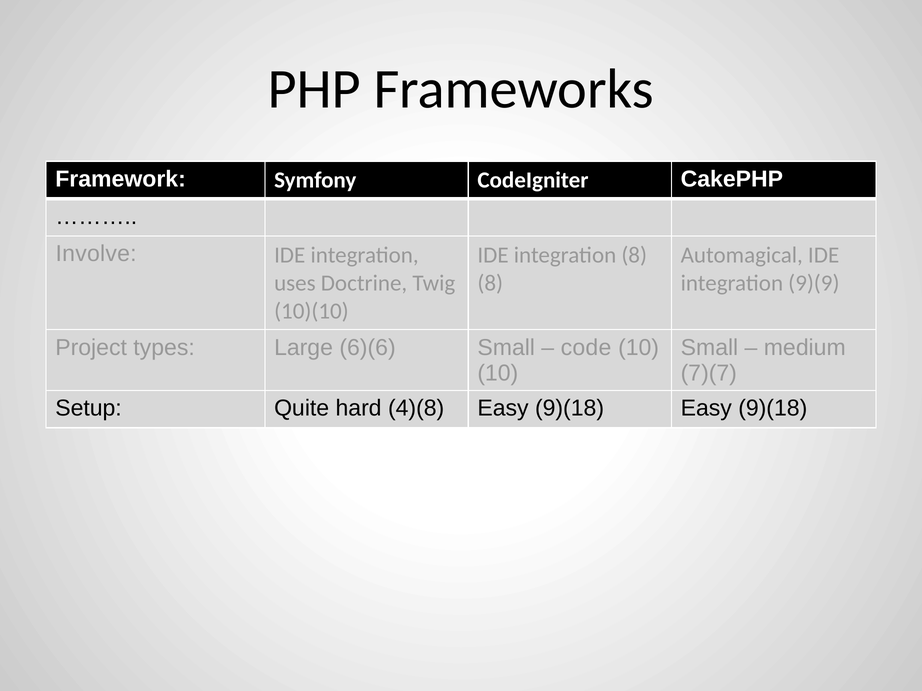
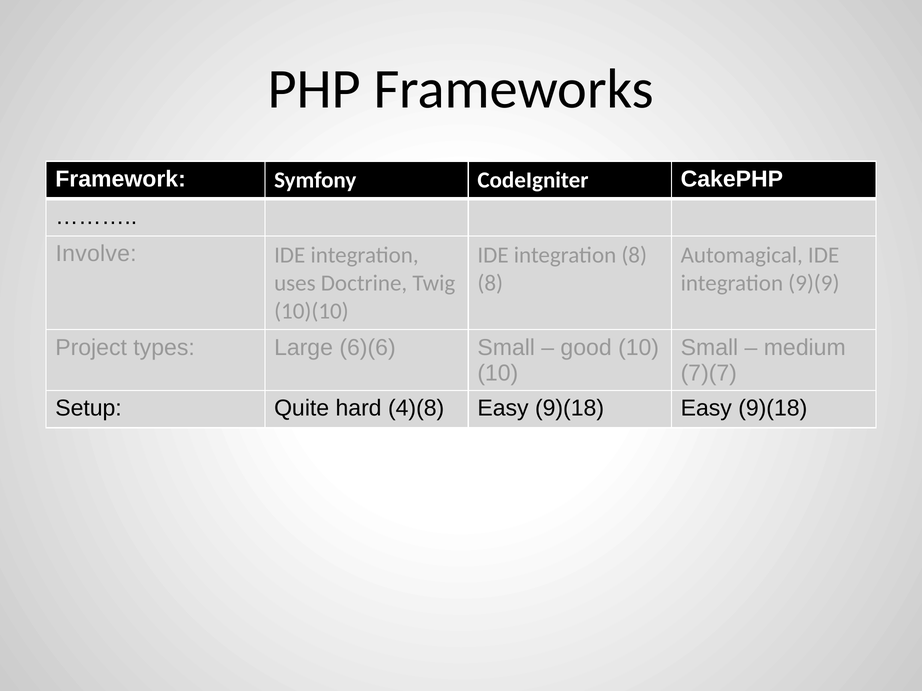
code: code -> good
